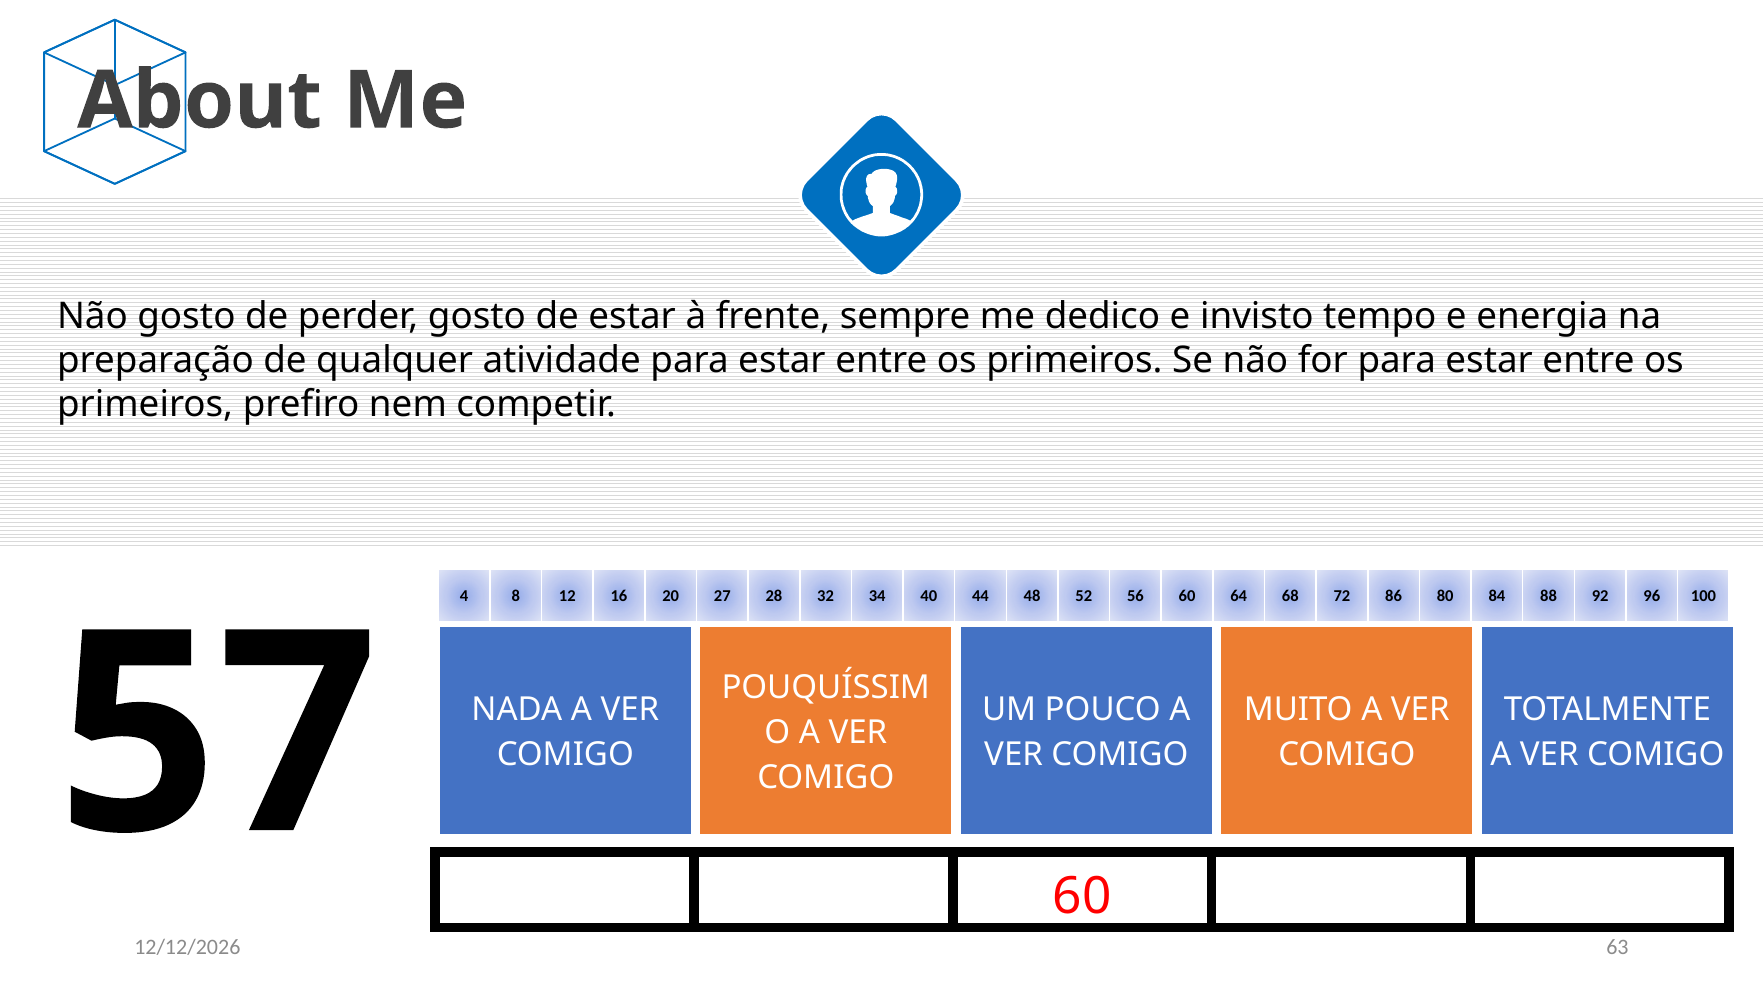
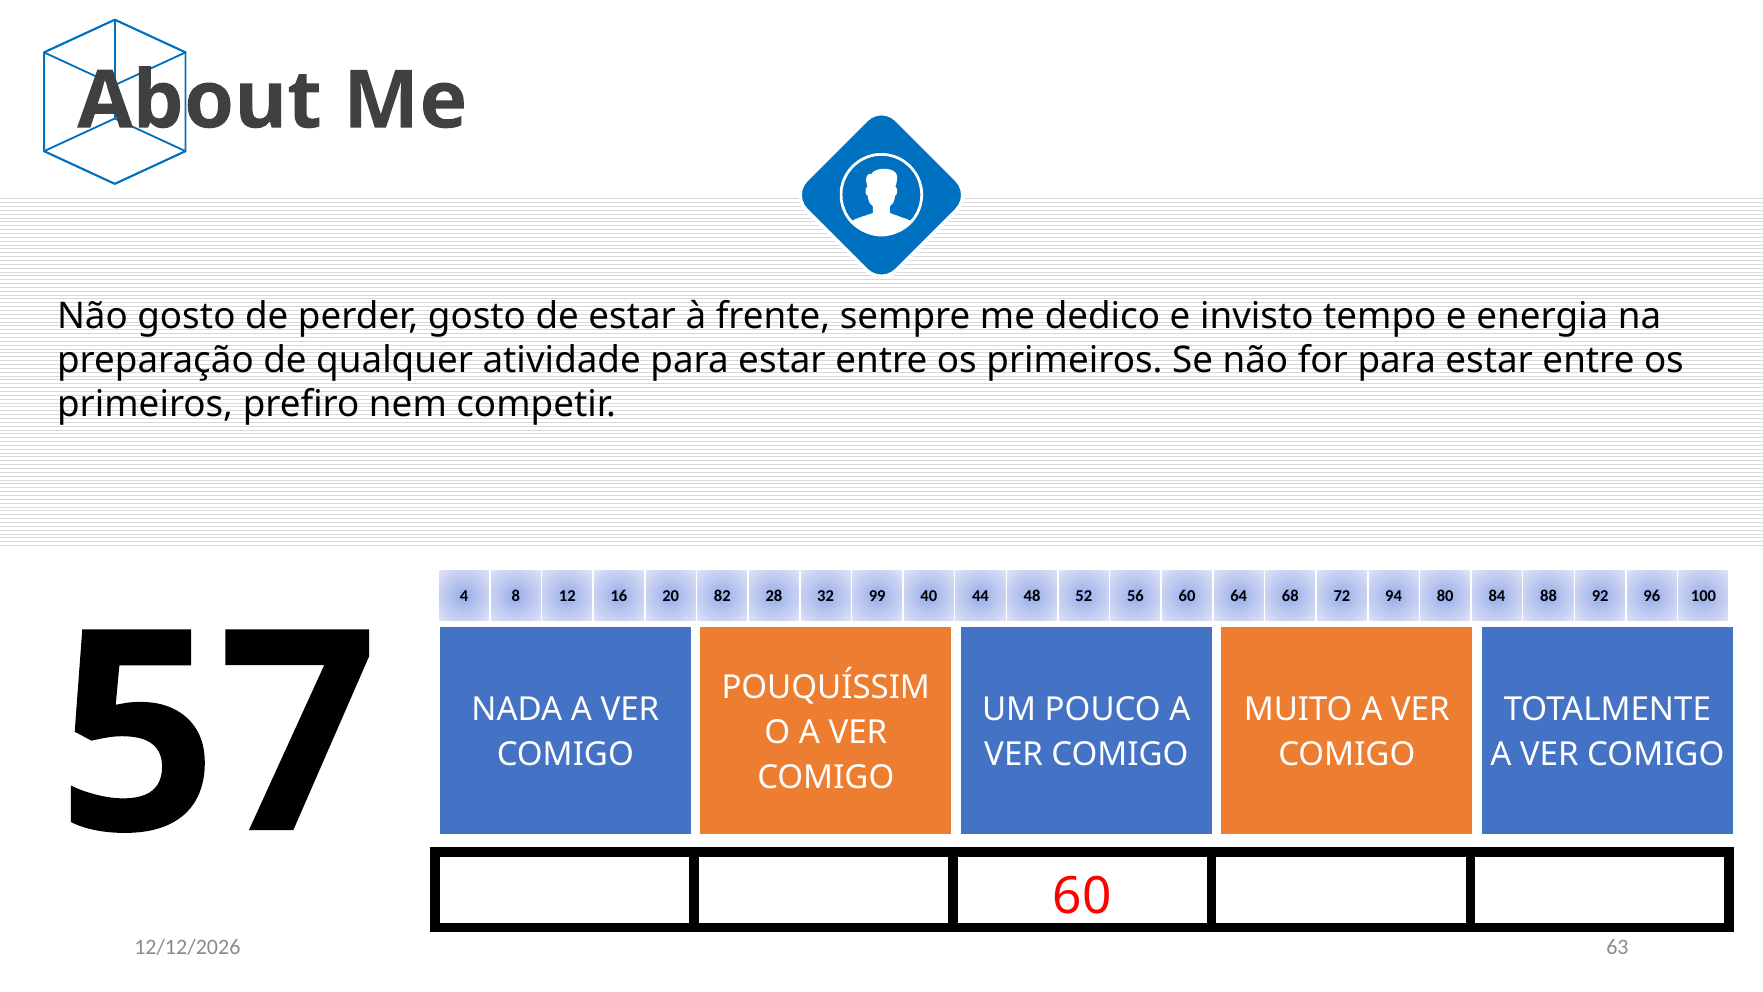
27: 27 -> 82
34: 34 -> 99
86: 86 -> 94
